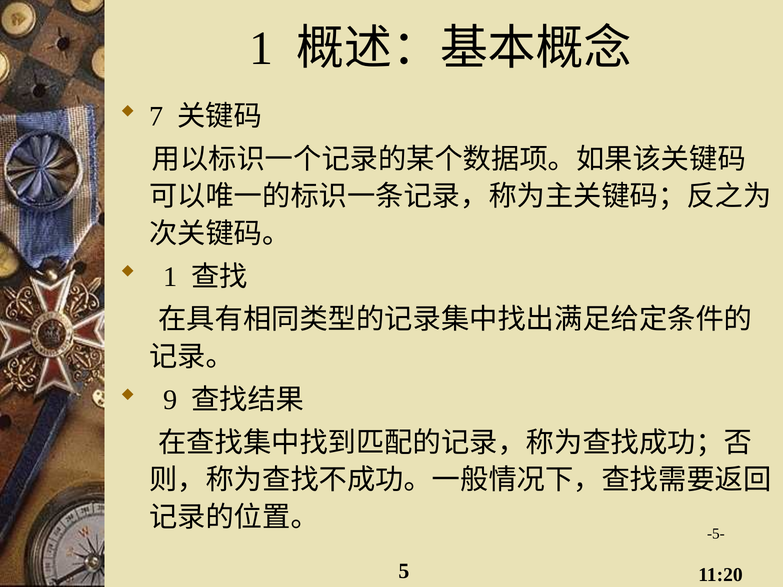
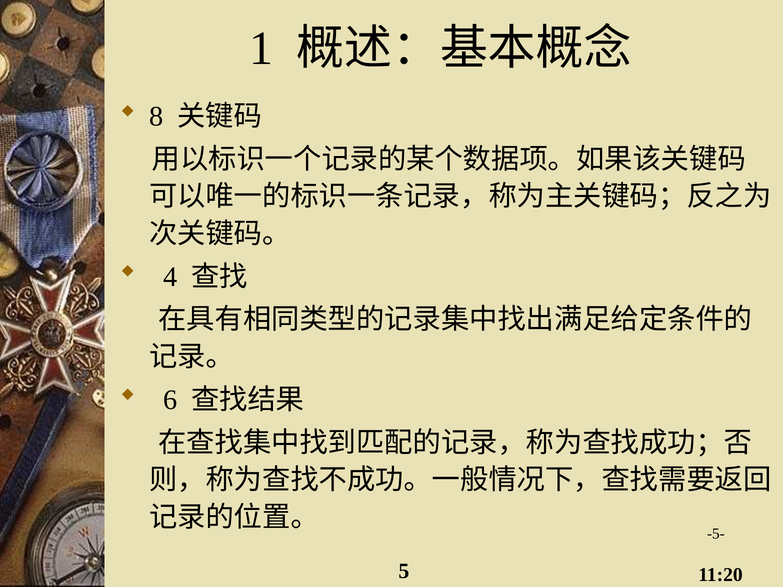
7: 7 -> 8
1 at (170, 277): 1 -> 4
9: 9 -> 6
